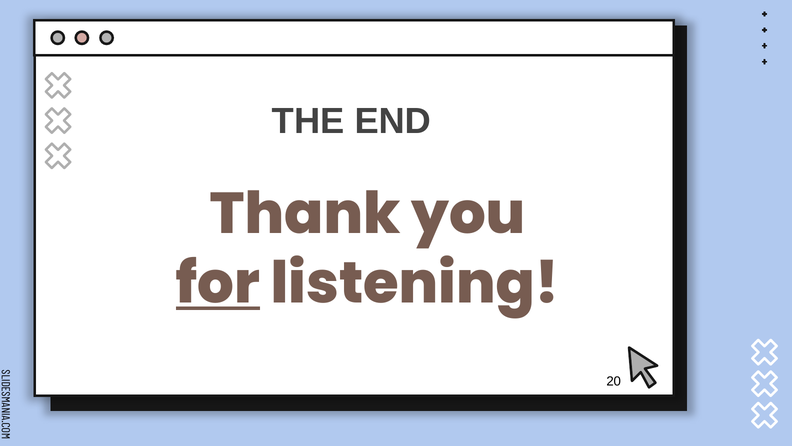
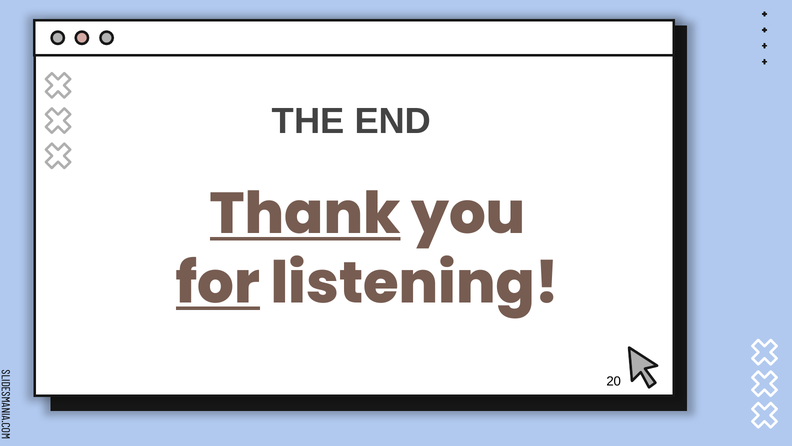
Thank underline: none -> present
